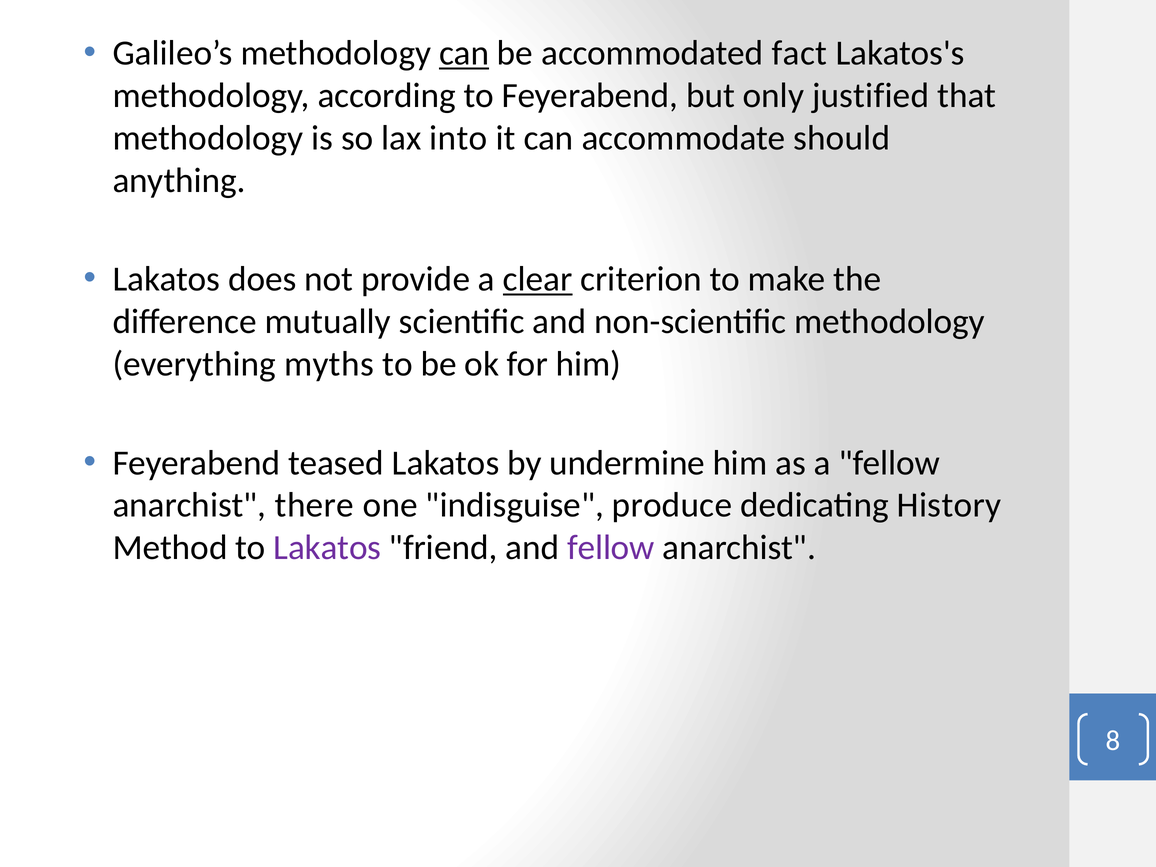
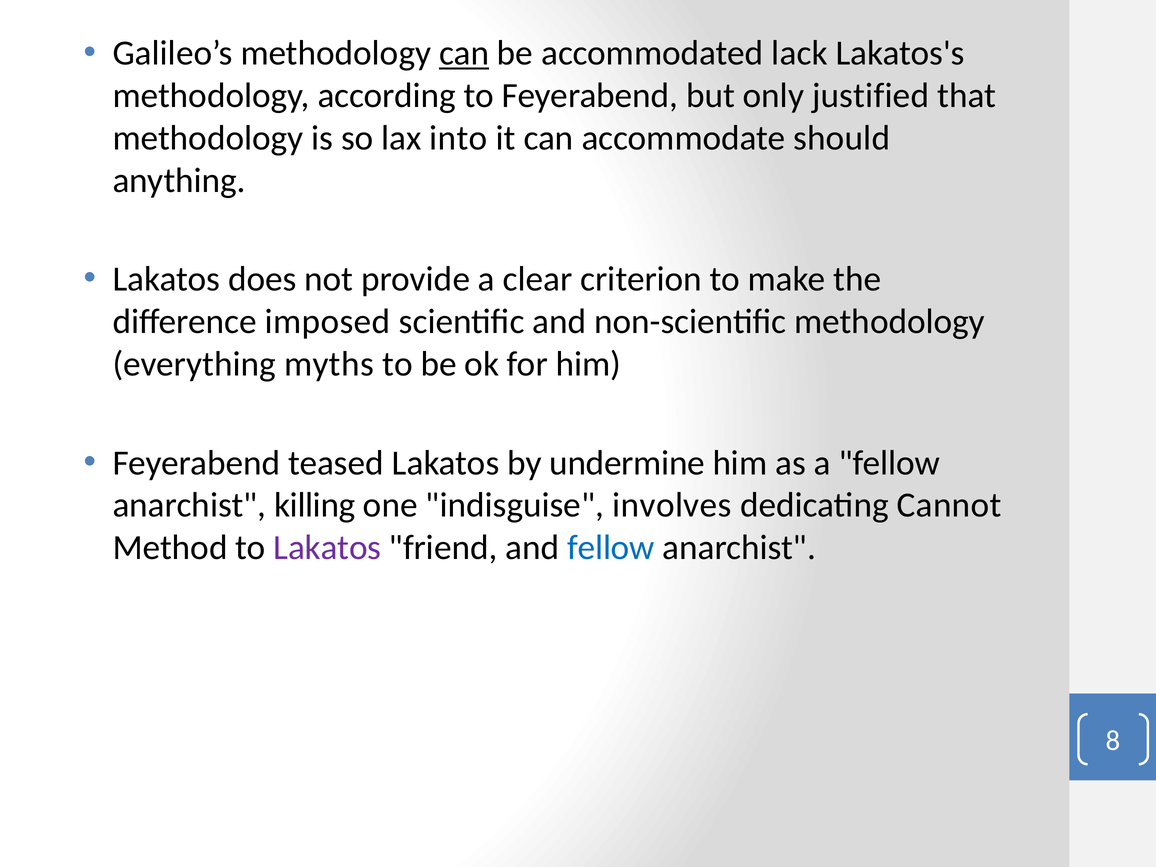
fact: fact -> lack
clear underline: present -> none
mutually: mutually -> imposed
there: there -> killing
produce: produce -> involves
History: History -> Cannot
fellow at (611, 548) colour: purple -> blue
